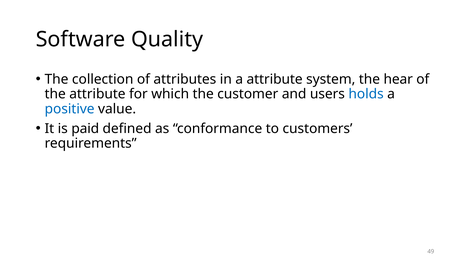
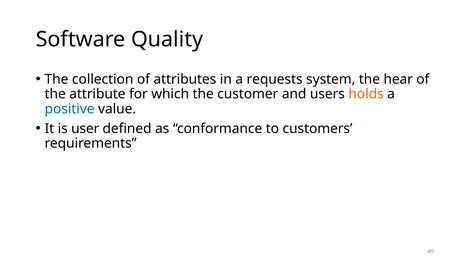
a attribute: attribute -> requests
holds colour: blue -> orange
paid: paid -> user
